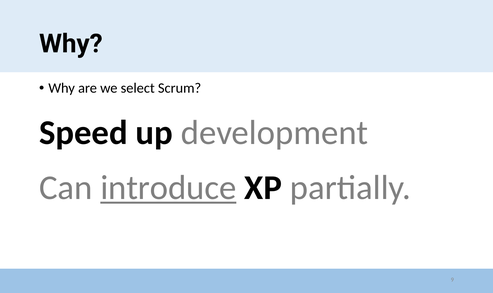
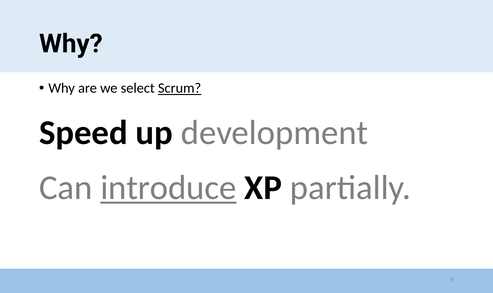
Scrum underline: none -> present
